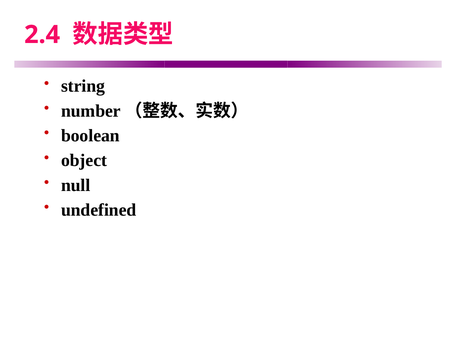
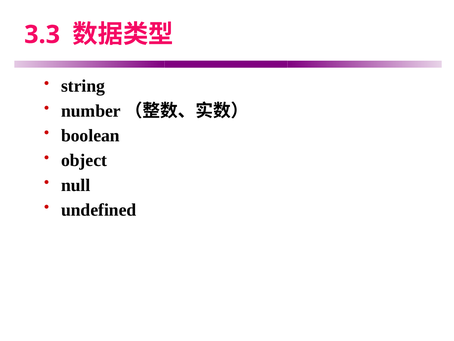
2.4: 2.4 -> 3.3
